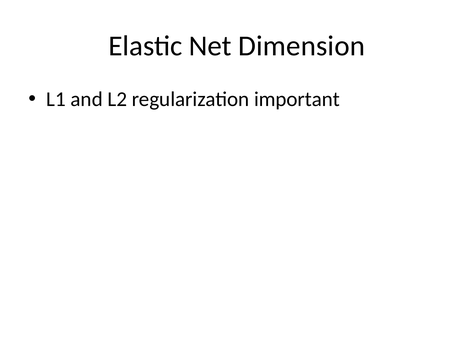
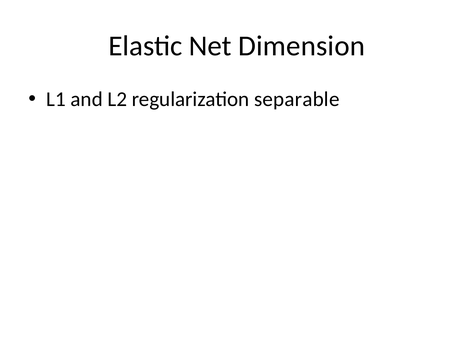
important: important -> separable
